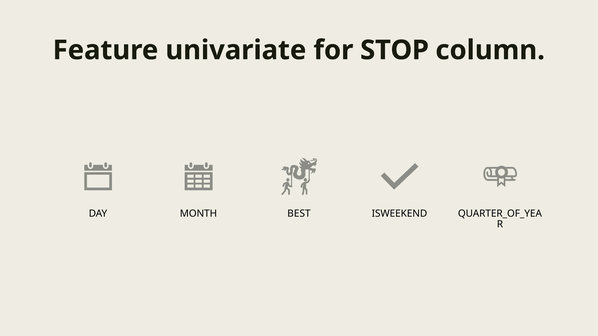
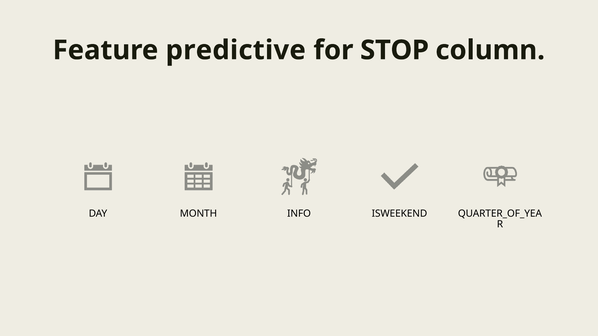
univariate: univariate -> predictive
BEST: BEST -> INFO
